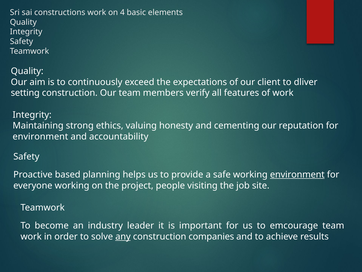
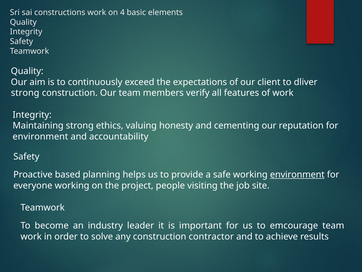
setting at (25, 93): setting -> strong
any underline: present -> none
companies: companies -> contractor
